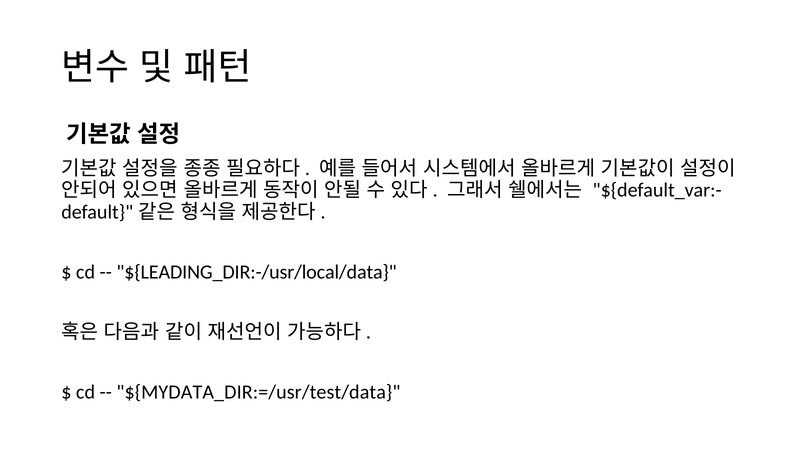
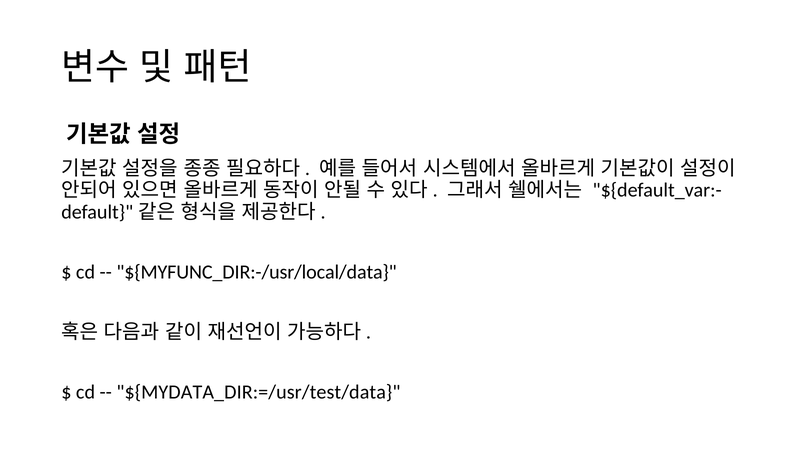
${LEADING_DIR:-/usr/local/data: ${LEADING_DIR:-/usr/local/data -> ${MYFUNC_DIR:-/usr/local/data
